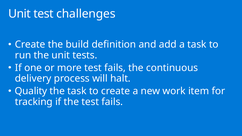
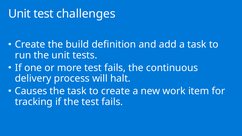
Quality: Quality -> Causes
